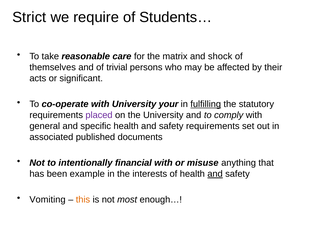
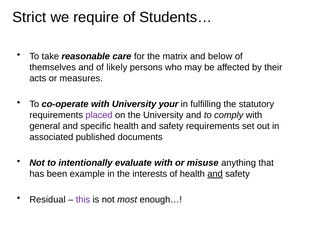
shock: shock -> below
trivial: trivial -> likely
significant: significant -> measures
fulfilling underline: present -> none
financial: financial -> evaluate
Vomiting: Vomiting -> Residual
this colour: orange -> purple
